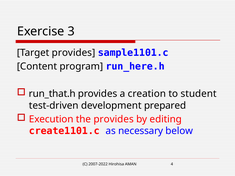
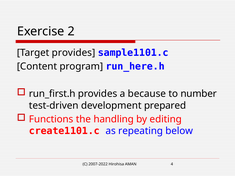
3: 3 -> 2
run_that.h: run_that.h -> run_first.h
creation: creation -> because
student: student -> number
Execution: Execution -> Functions
the provides: provides -> handling
necessary: necessary -> repeating
